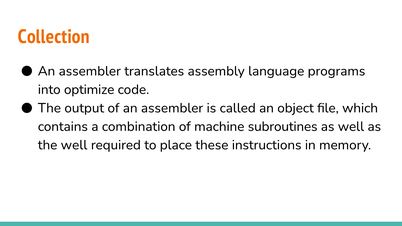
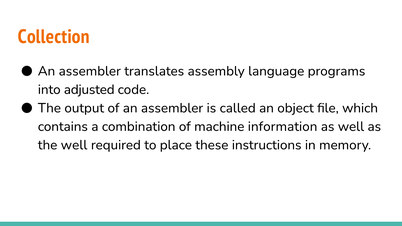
optimize: optimize -> adjusted
subroutines: subroutines -> information
